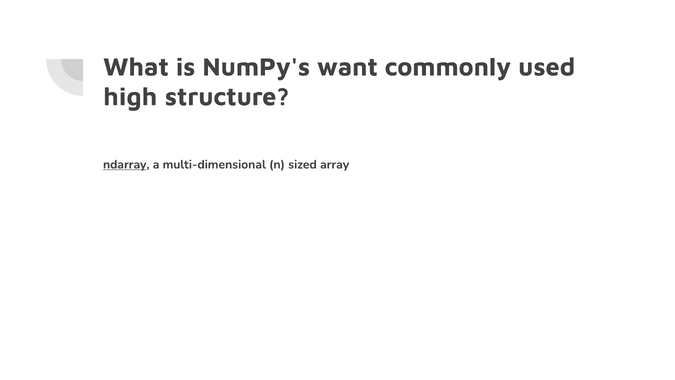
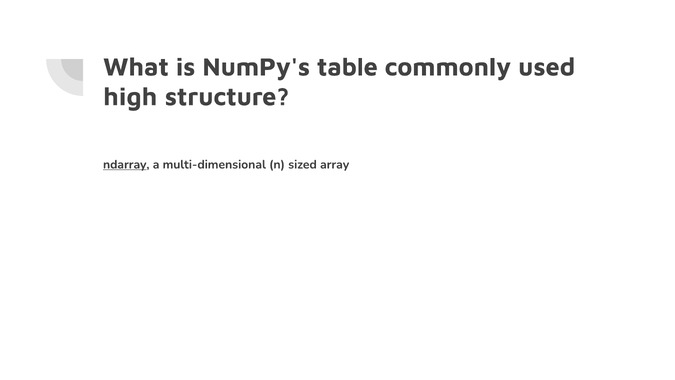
want: want -> table
